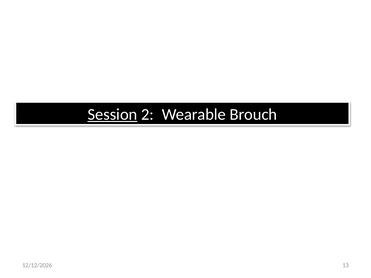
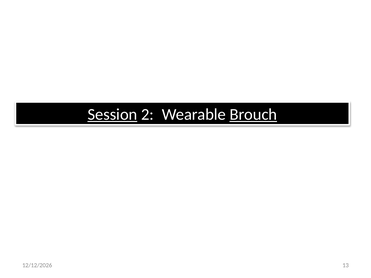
Brouch underline: none -> present
